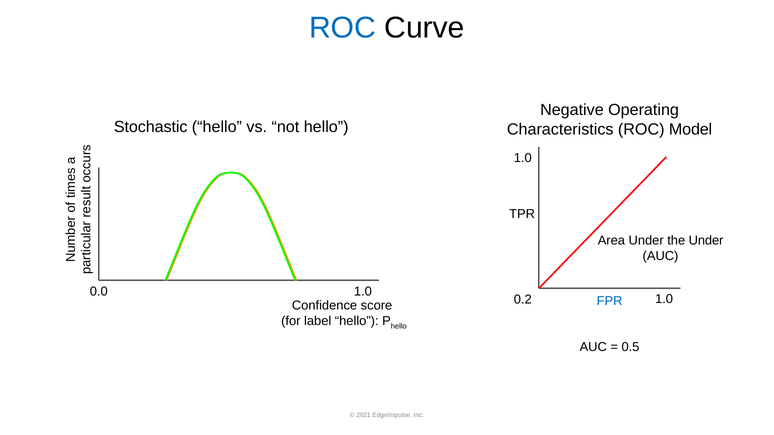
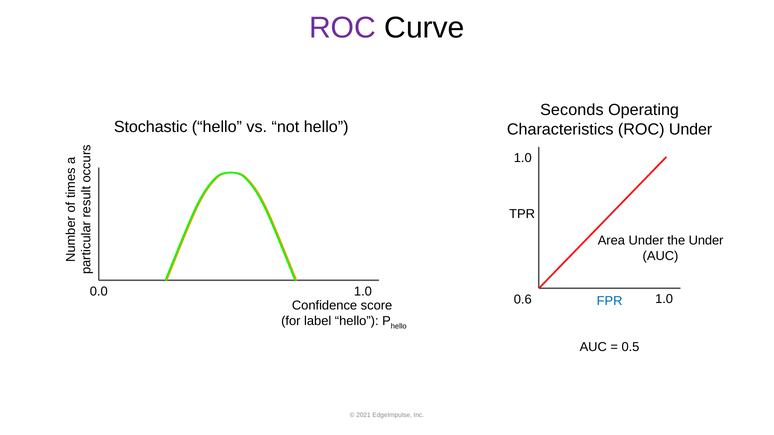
ROC at (343, 28) colour: blue -> purple
Negative: Negative -> Seconds
ROC Model: Model -> Under
0.2: 0.2 -> 0.6
